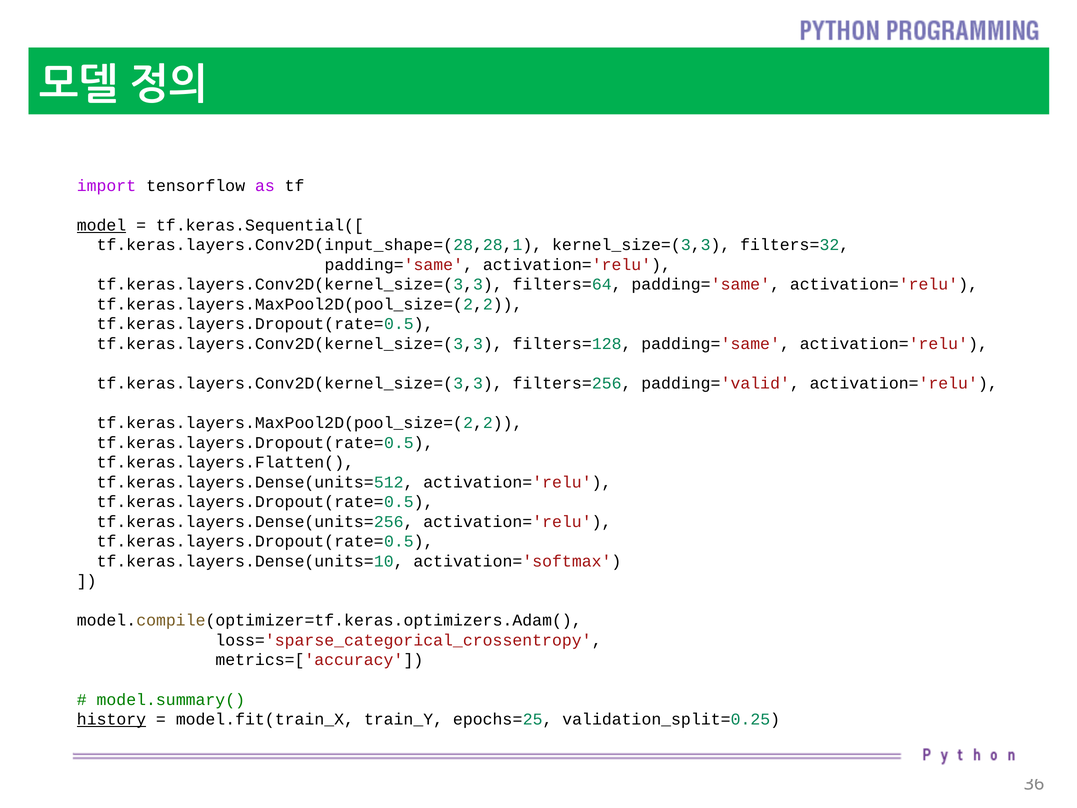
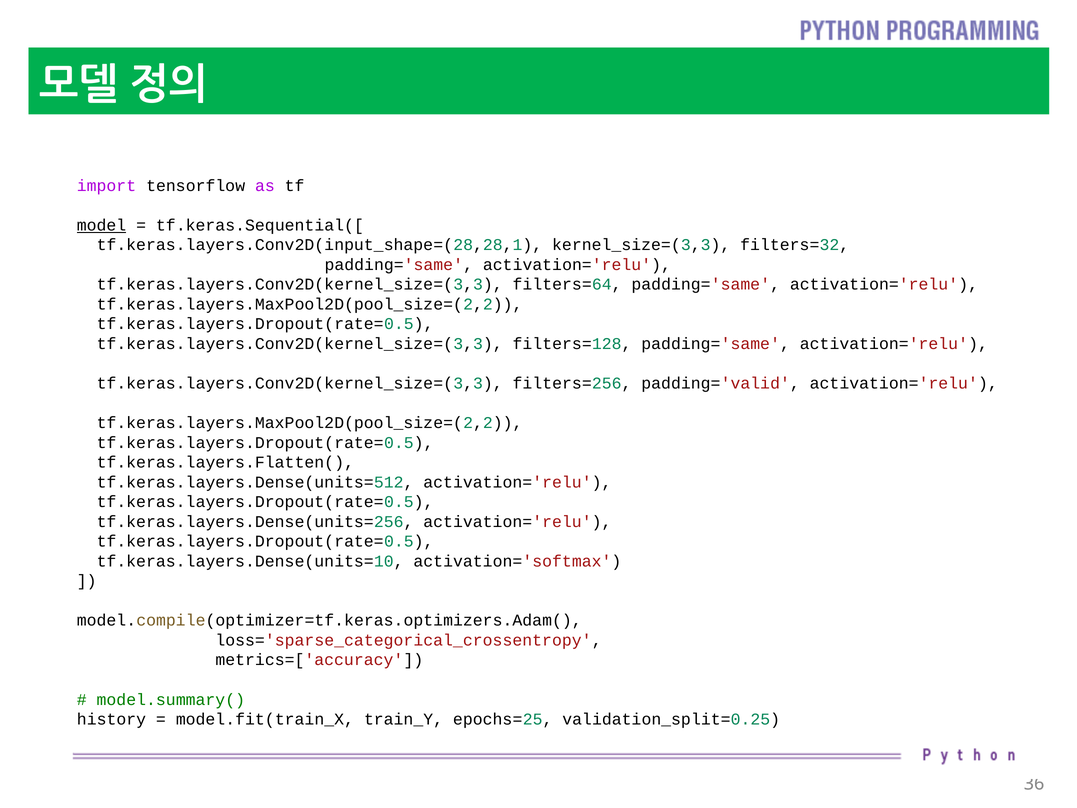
history underline: present -> none
